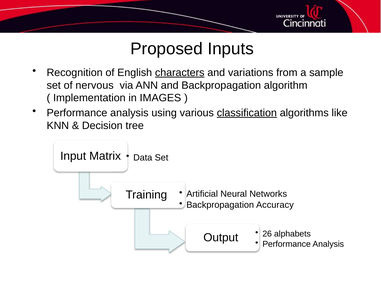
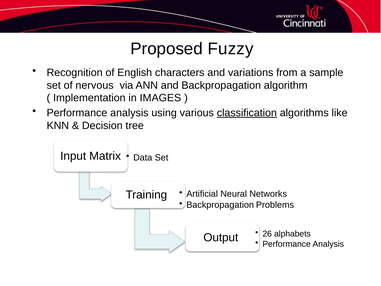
Inputs: Inputs -> Fuzzy
characters underline: present -> none
Accuracy: Accuracy -> Problems
